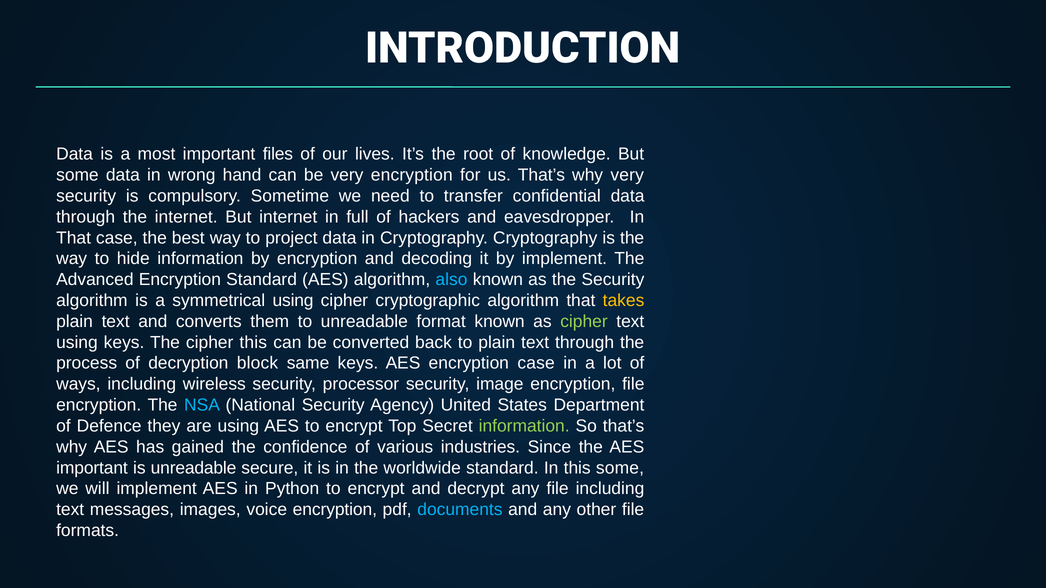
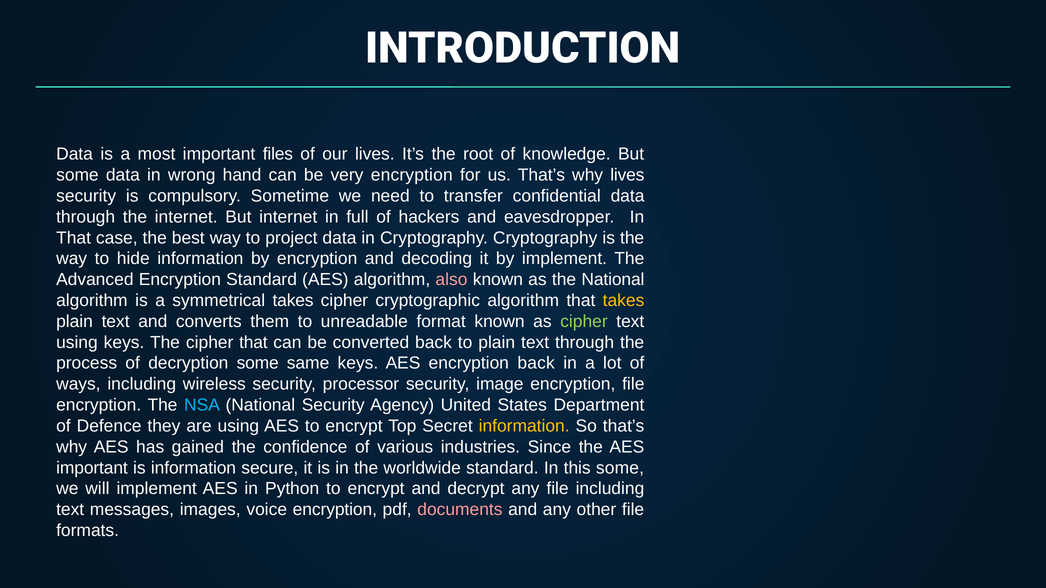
why very: very -> lives
also colour: light blue -> pink
the Security: Security -> National
symmetrical using: using -> takes
cipher this: this -> that
decryption block: block -> some
encryption case: case -> back
information at (524, 426) colour: light green -> yellow
is unreadable: unreadable -> information
documents colour: light blue -> pink
